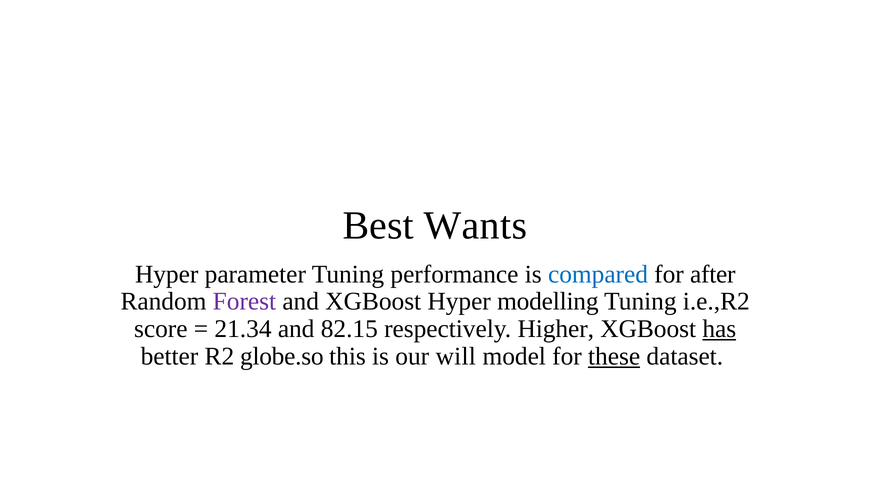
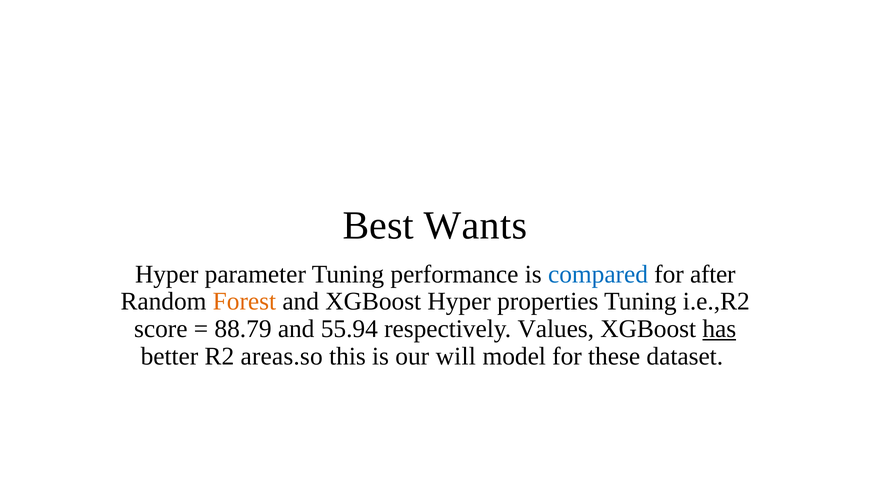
Forest colour: purple -> orange
modelling: modelling -> properties
21.34: 21.34 -> 88.79
82.15: 82.15 -> 55.94
Higher: Higher -> Values
globe.so: globe.so -> areas.so
these underline: present -> none
